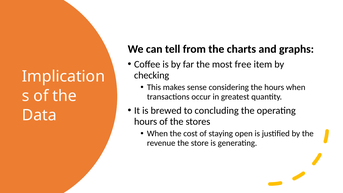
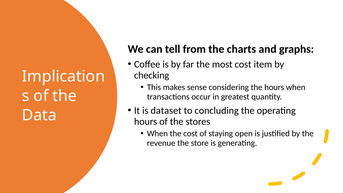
most free: free -> cost
brewed: brewed -> dataset
